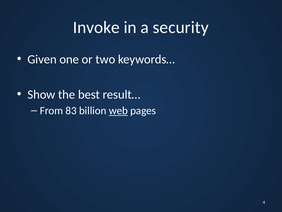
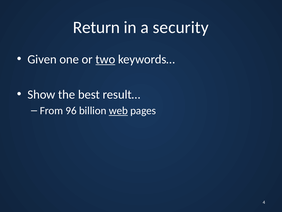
Invoke: Invoke -> Return
two underline: none -> present
83: 83 -> 96
